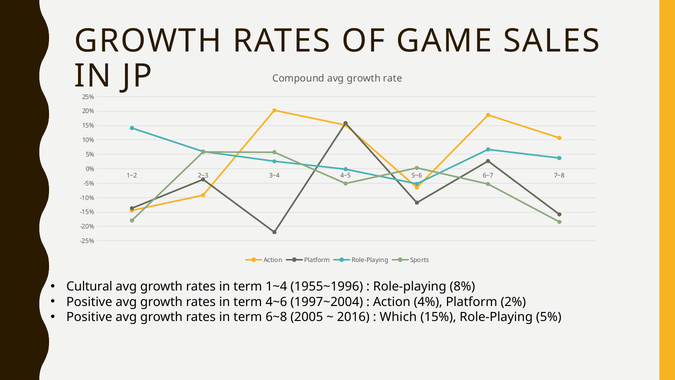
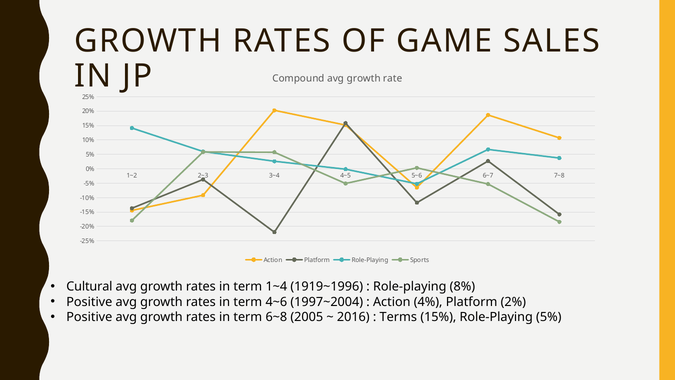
1955~1996: 1955~1996 -> 1919~1996
Which: Which -> Terms
